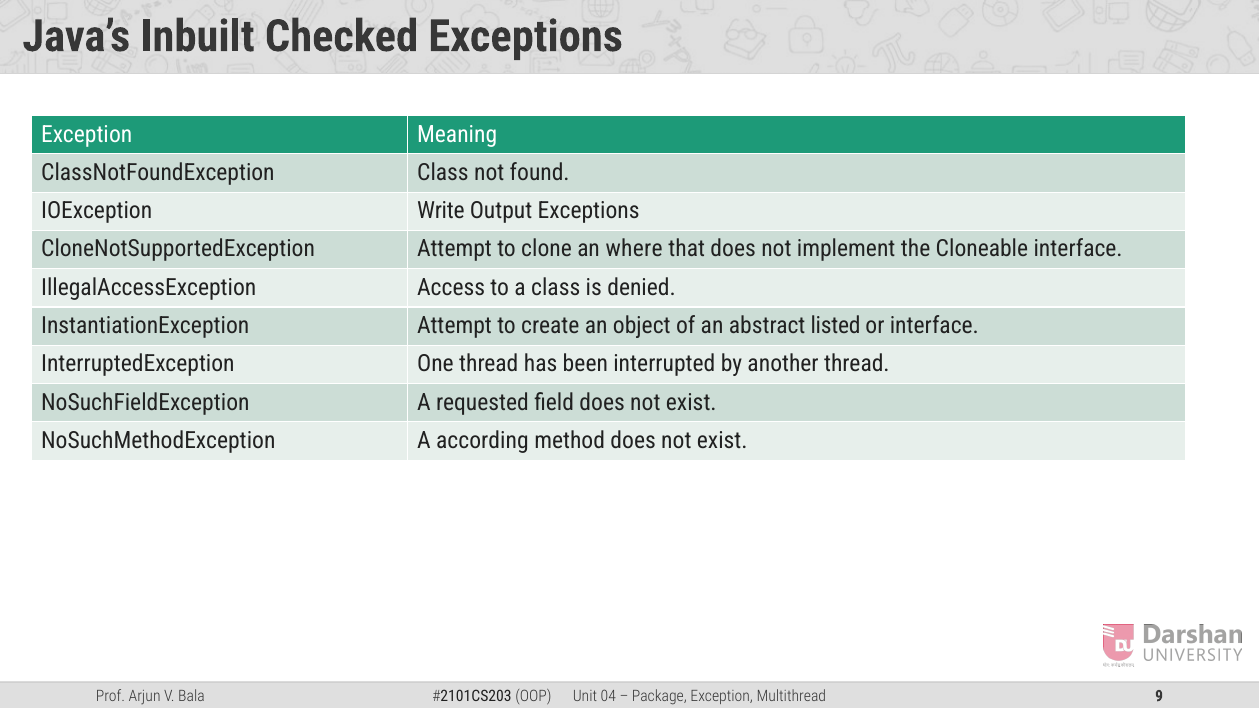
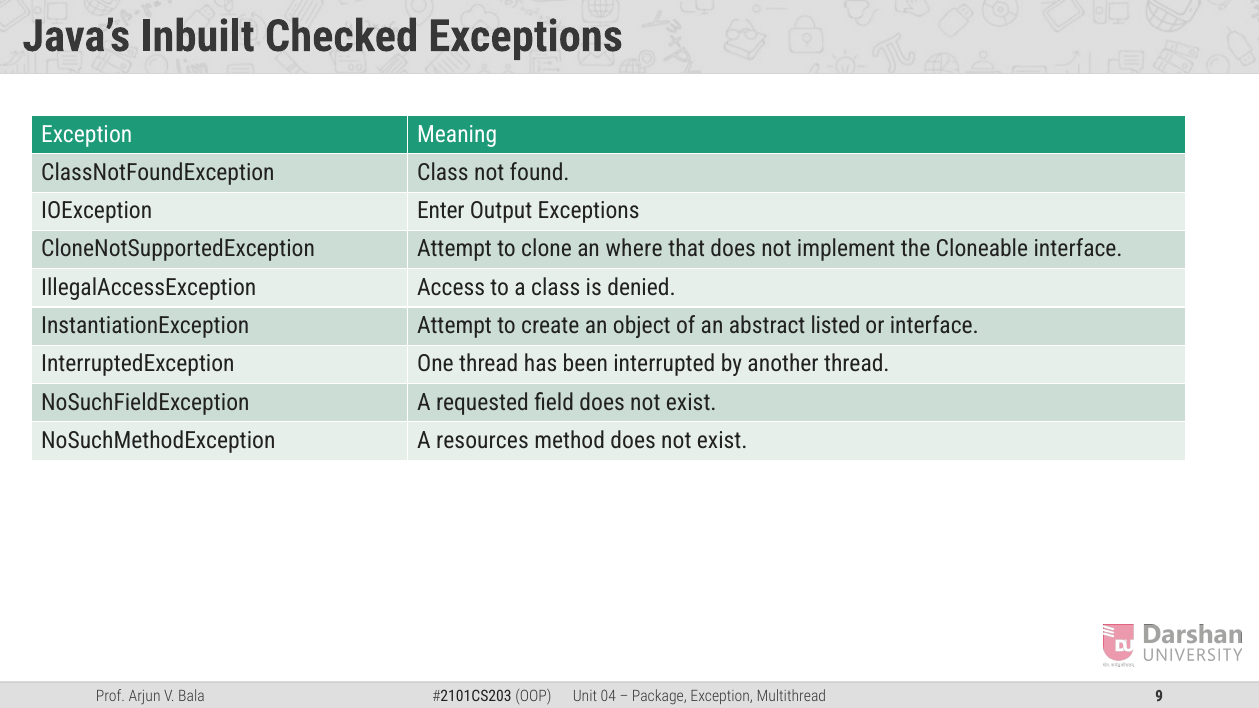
Write: Write -> Enter
according: according -> resources
